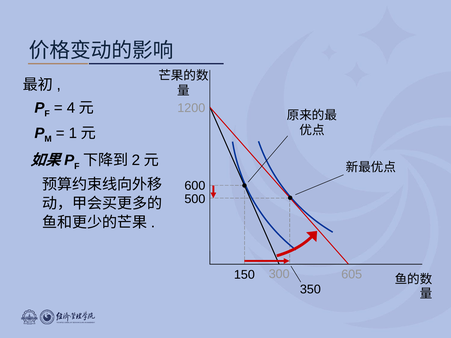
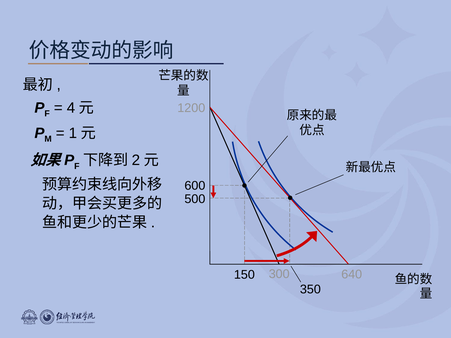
605: 605 -> 640
